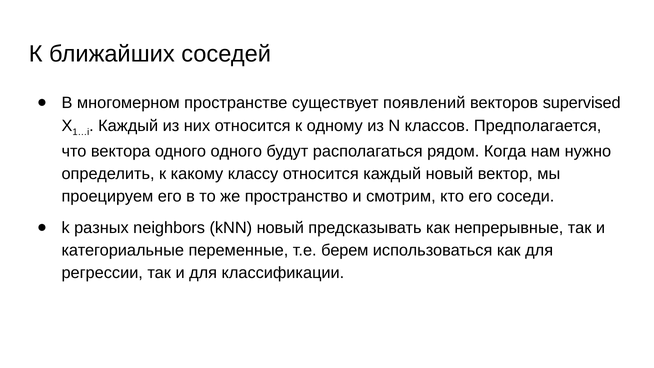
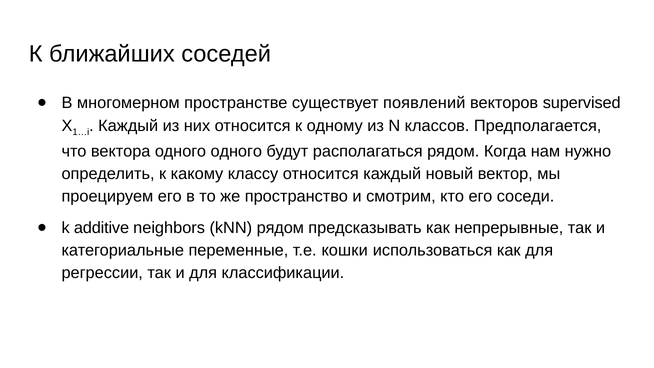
разных: разных -> additive
kNN новый: новый -> рядом
берем: берем -> кошки
